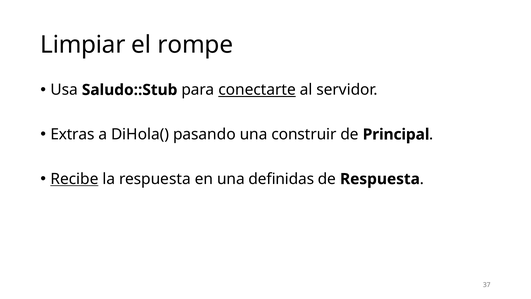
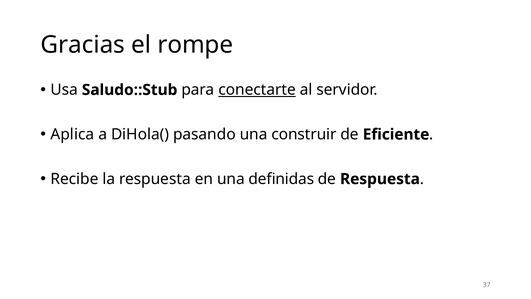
Limpiar: Limpiar -> Gracias
Extras: Extras -> Aplica
Principal: Principal -> Eficiente
Recibe underline: present -> none
